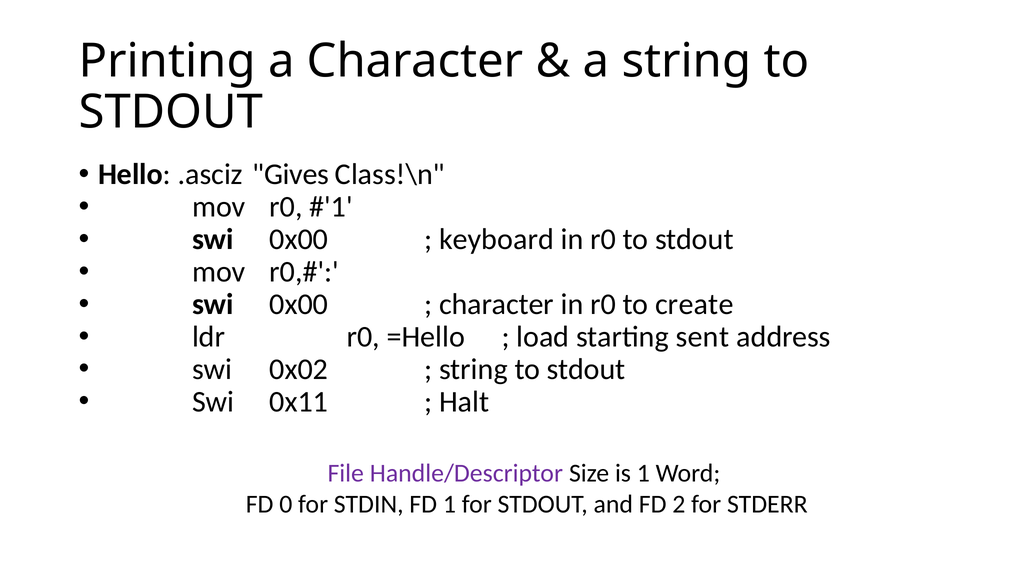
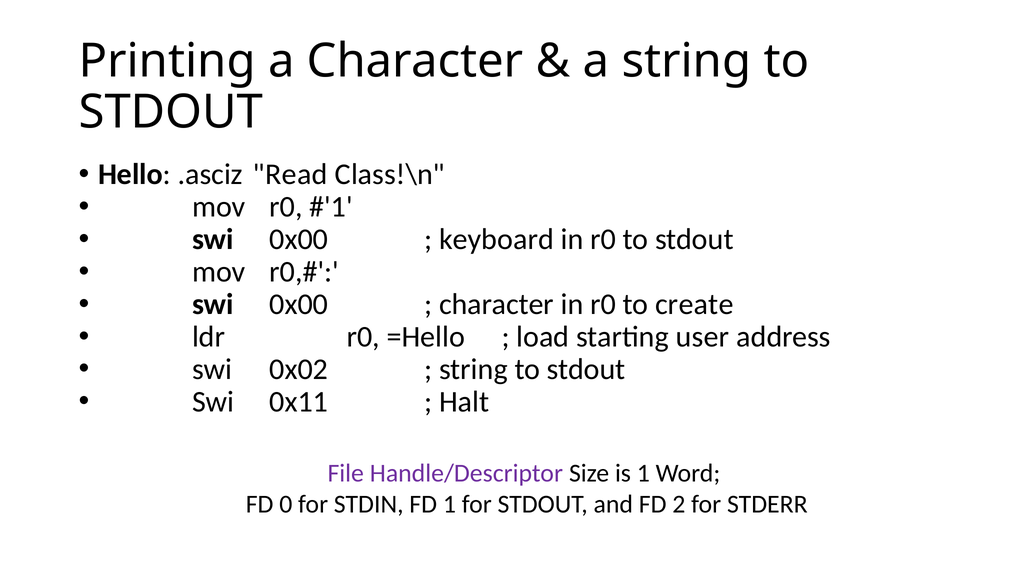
Gives: Gives -> Read
sent: sent -> user
